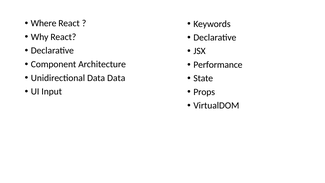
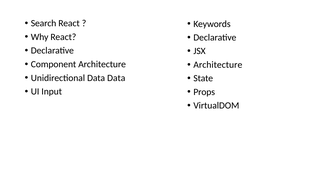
Where: Where -> Search
Performance at (218, 65): Performance -> Architecture
